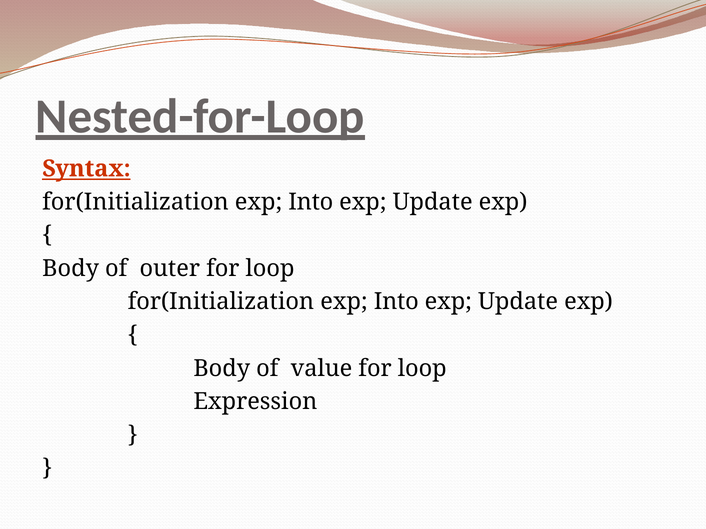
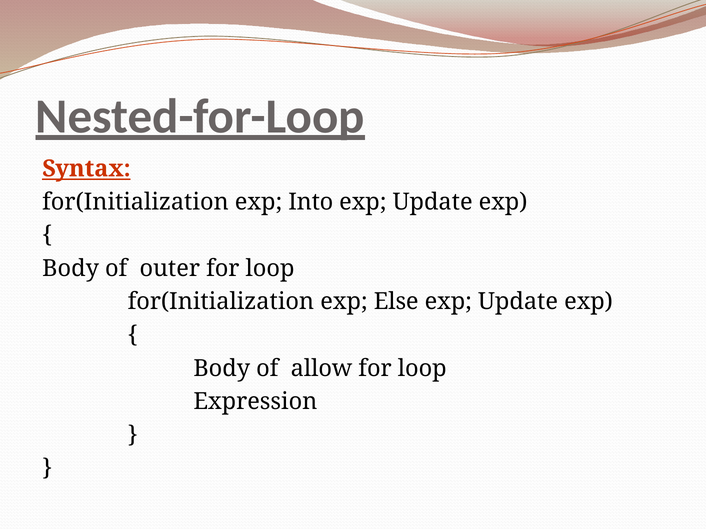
Into at (396, 302): Into -> Else
value: value -> allow
